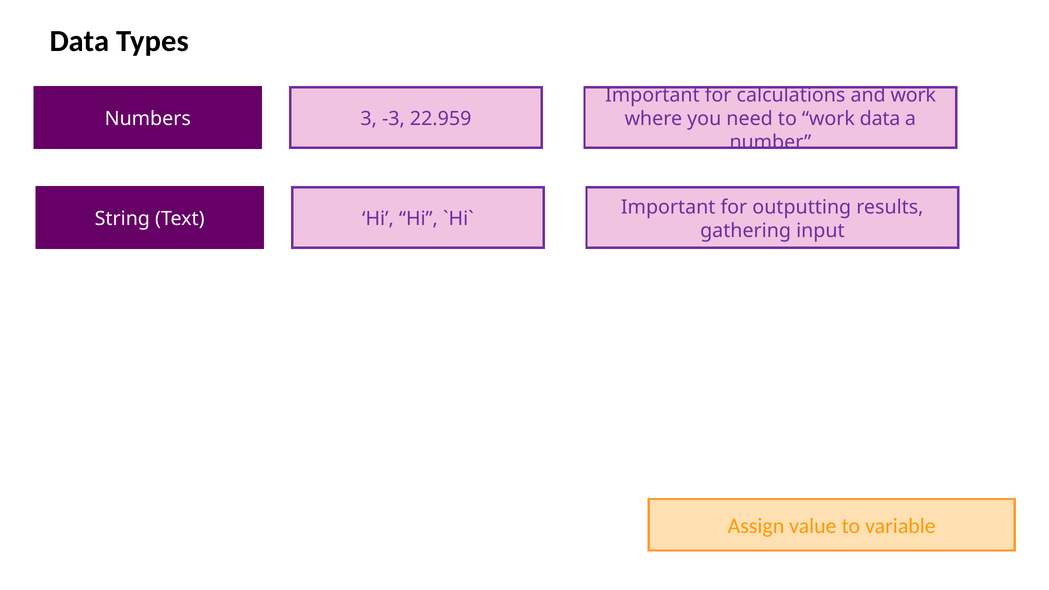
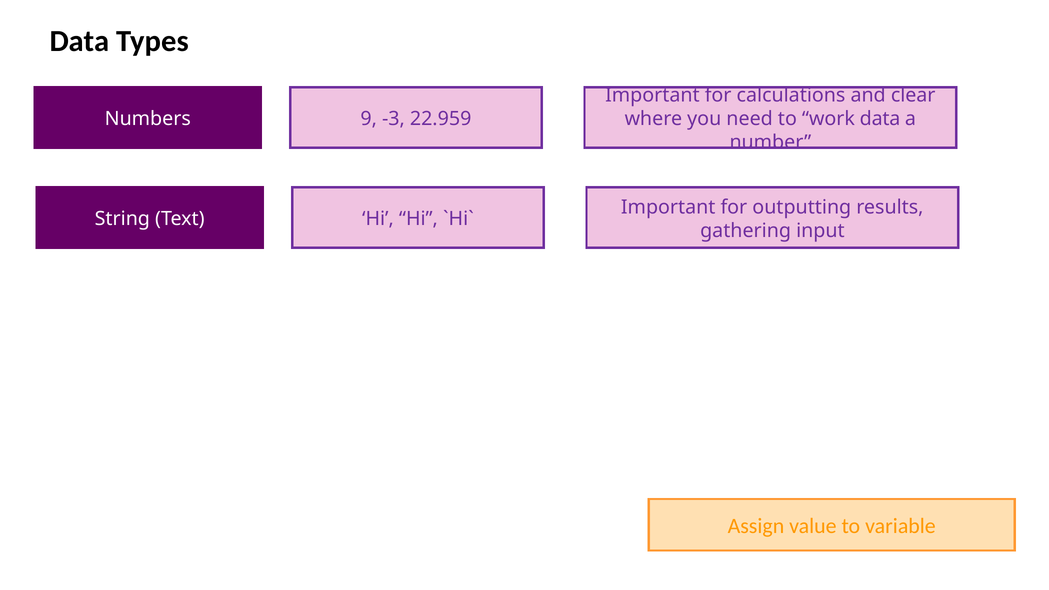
and work: work -> clear
3: 3 -> 9
